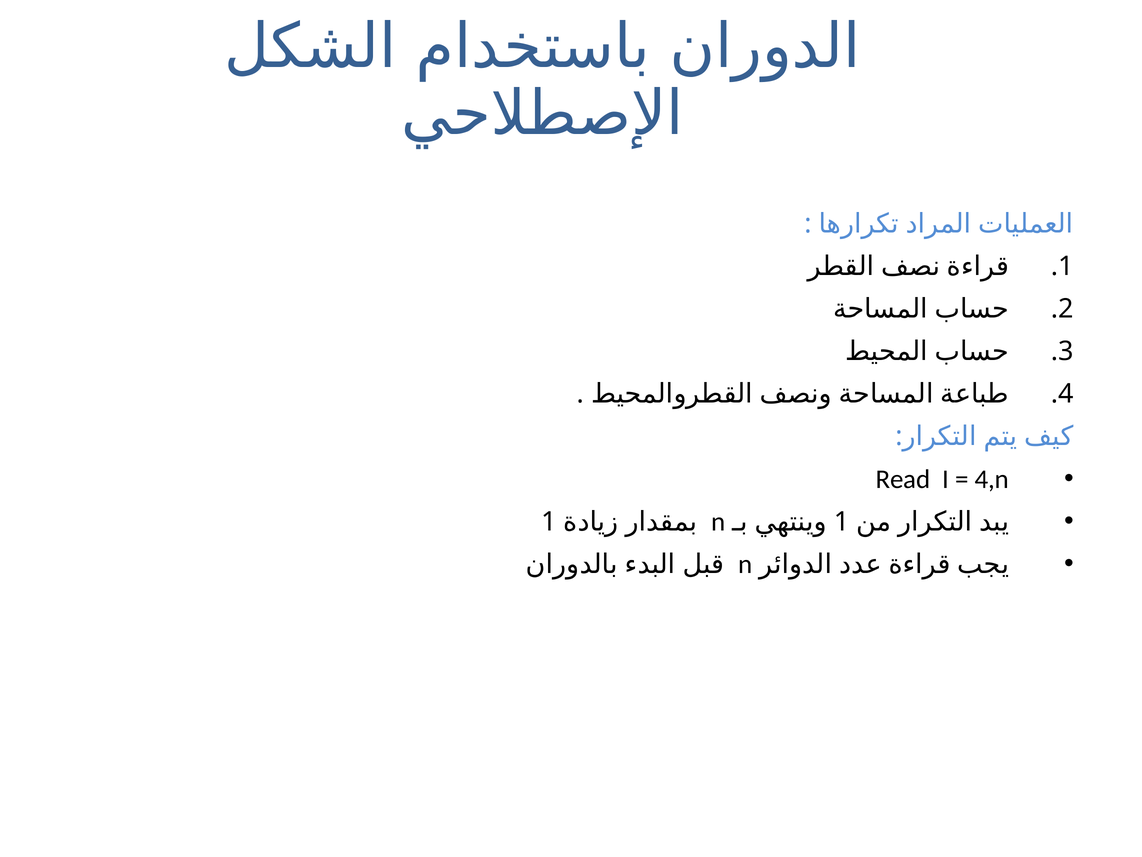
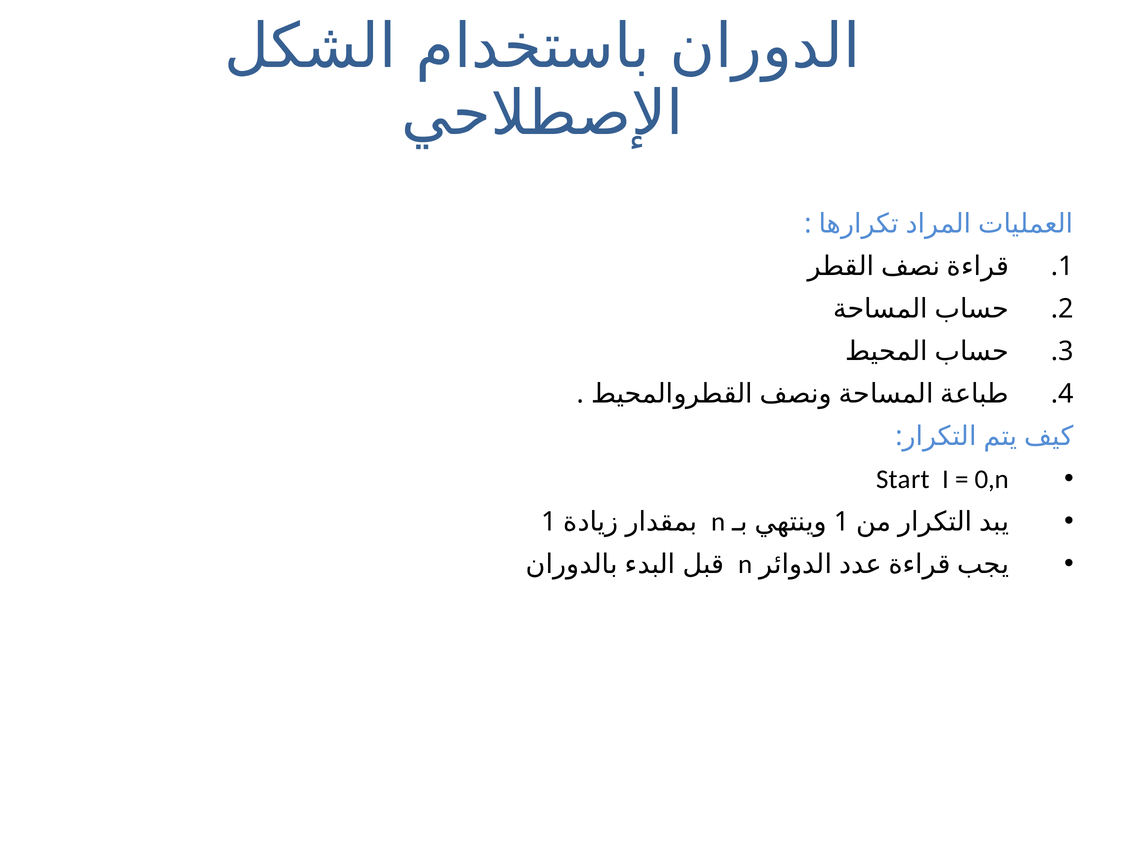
Read: Read -> Start
4,n: 4,n -> 0,n
